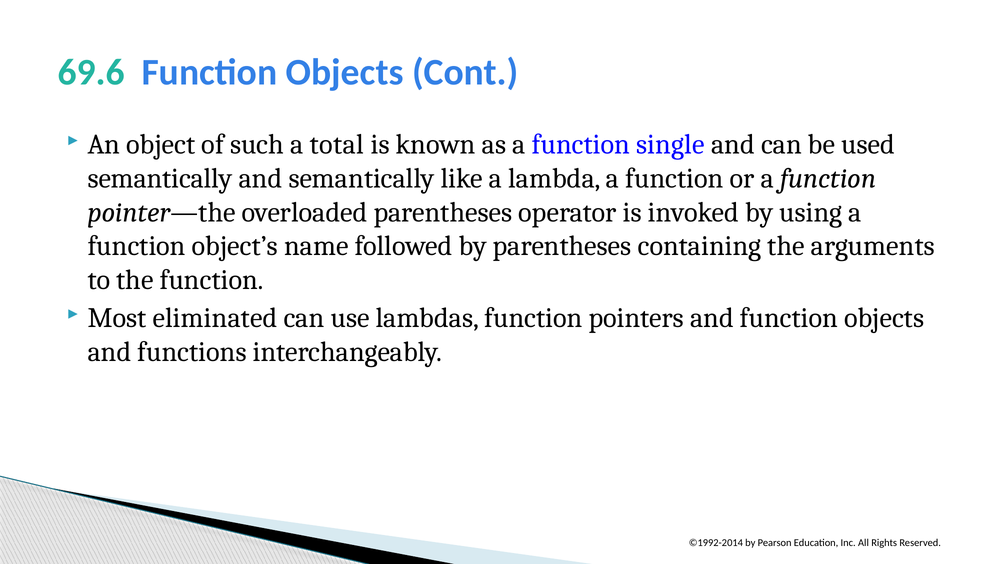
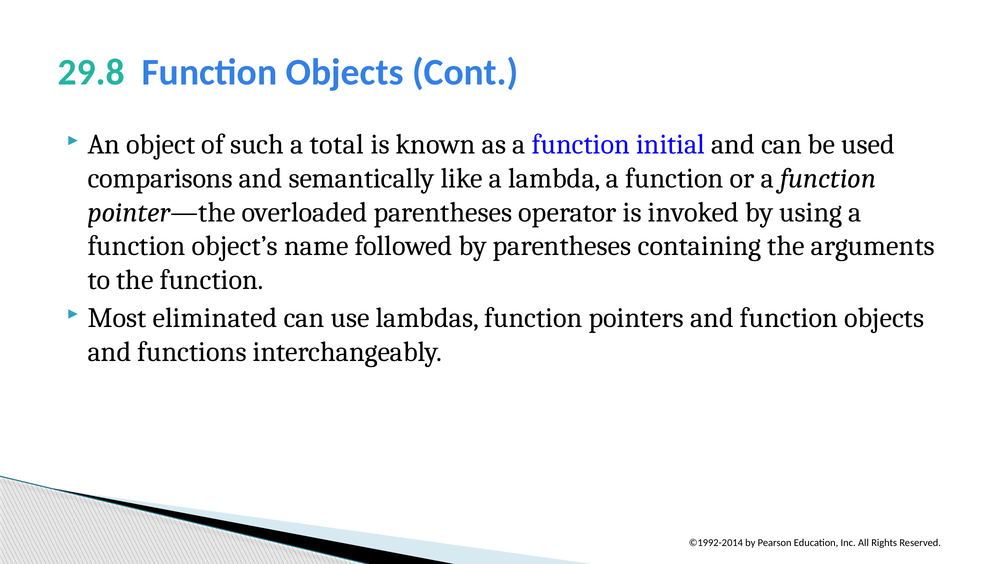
69.6: 69.6 -> 29.8
single: single -> initial
semantically at (160, 178): semantically -> comparisons
